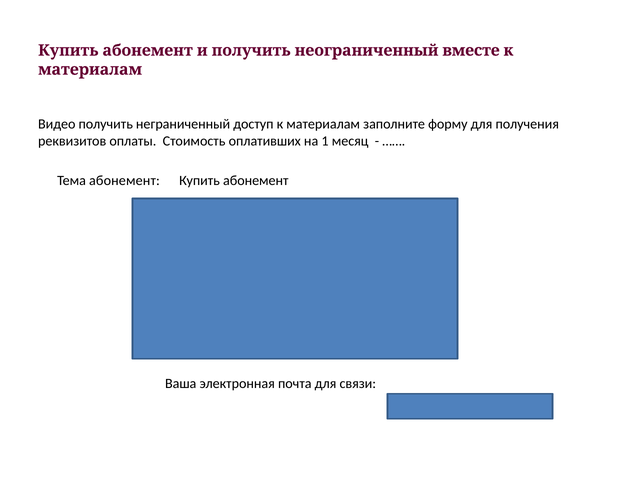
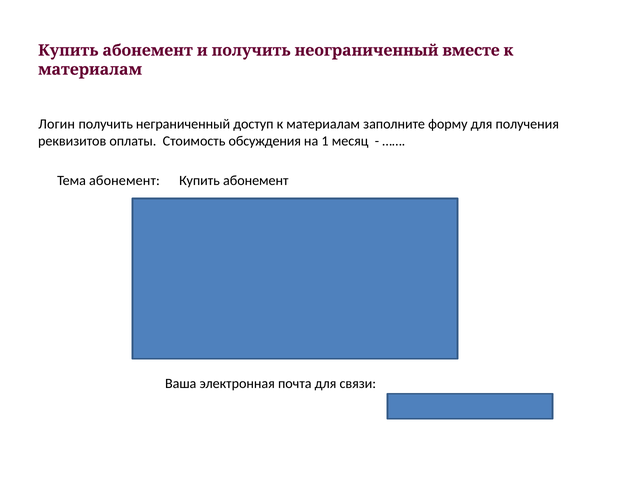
Видео: Видео -> Логин
оплативших: оплативших -> обсуждения
